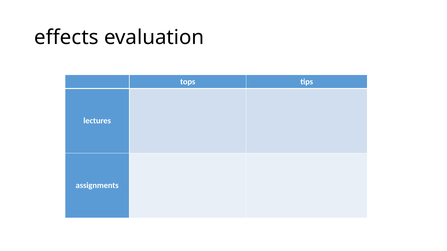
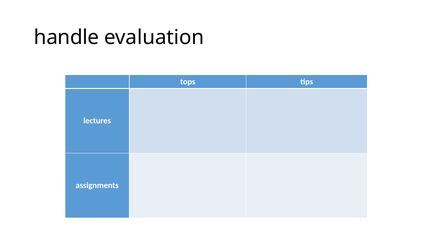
effects: effects -> handle
